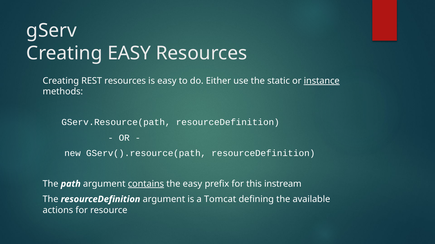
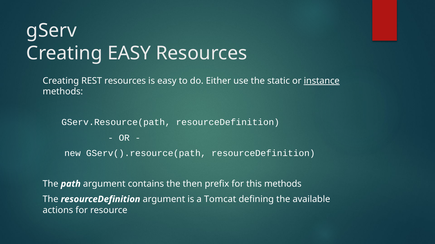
contains underline: present -> none
the easy: easy -> then
this instream: instream -> methods
